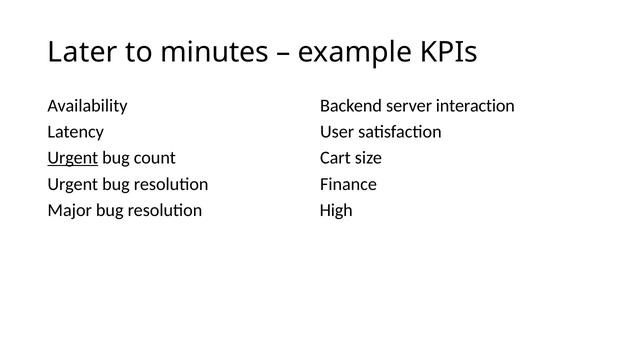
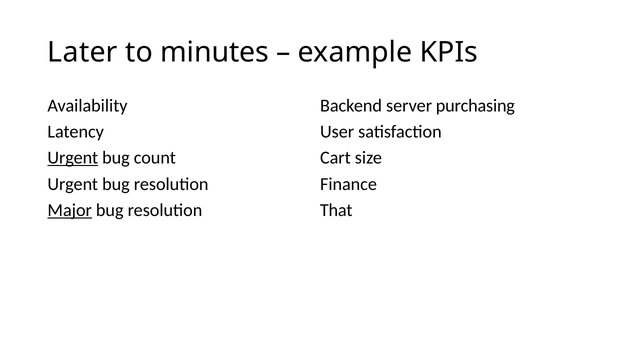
interaction: interaction -> purchasing
Major underline: none -> present
High: High -> That
